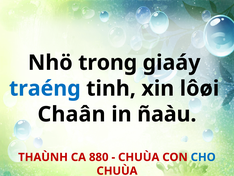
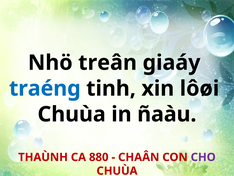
trong: trong -> treân
Chaân at (72, 114): Chaân -> Chuùa
CHUÙA at (139, 157): CHUÙA -> CHAÂN
CHO colour: blue -> purple
